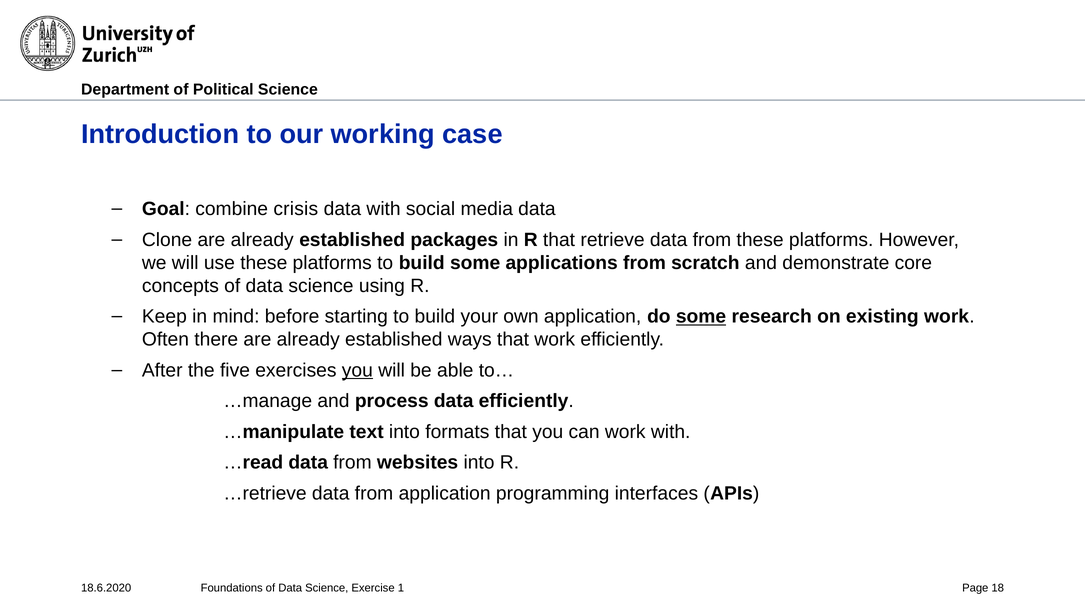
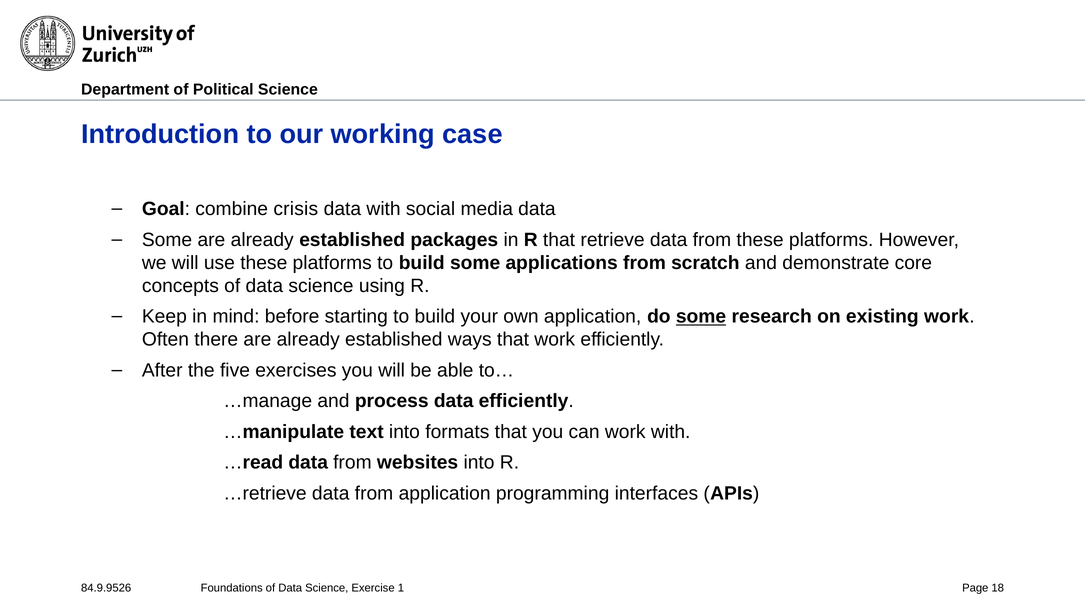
Clone at (167, 240): Clone -> Some
you at (357, 371) underline: present -> none
18.6.2020: 18.6.2020 -> 84.9.9526
